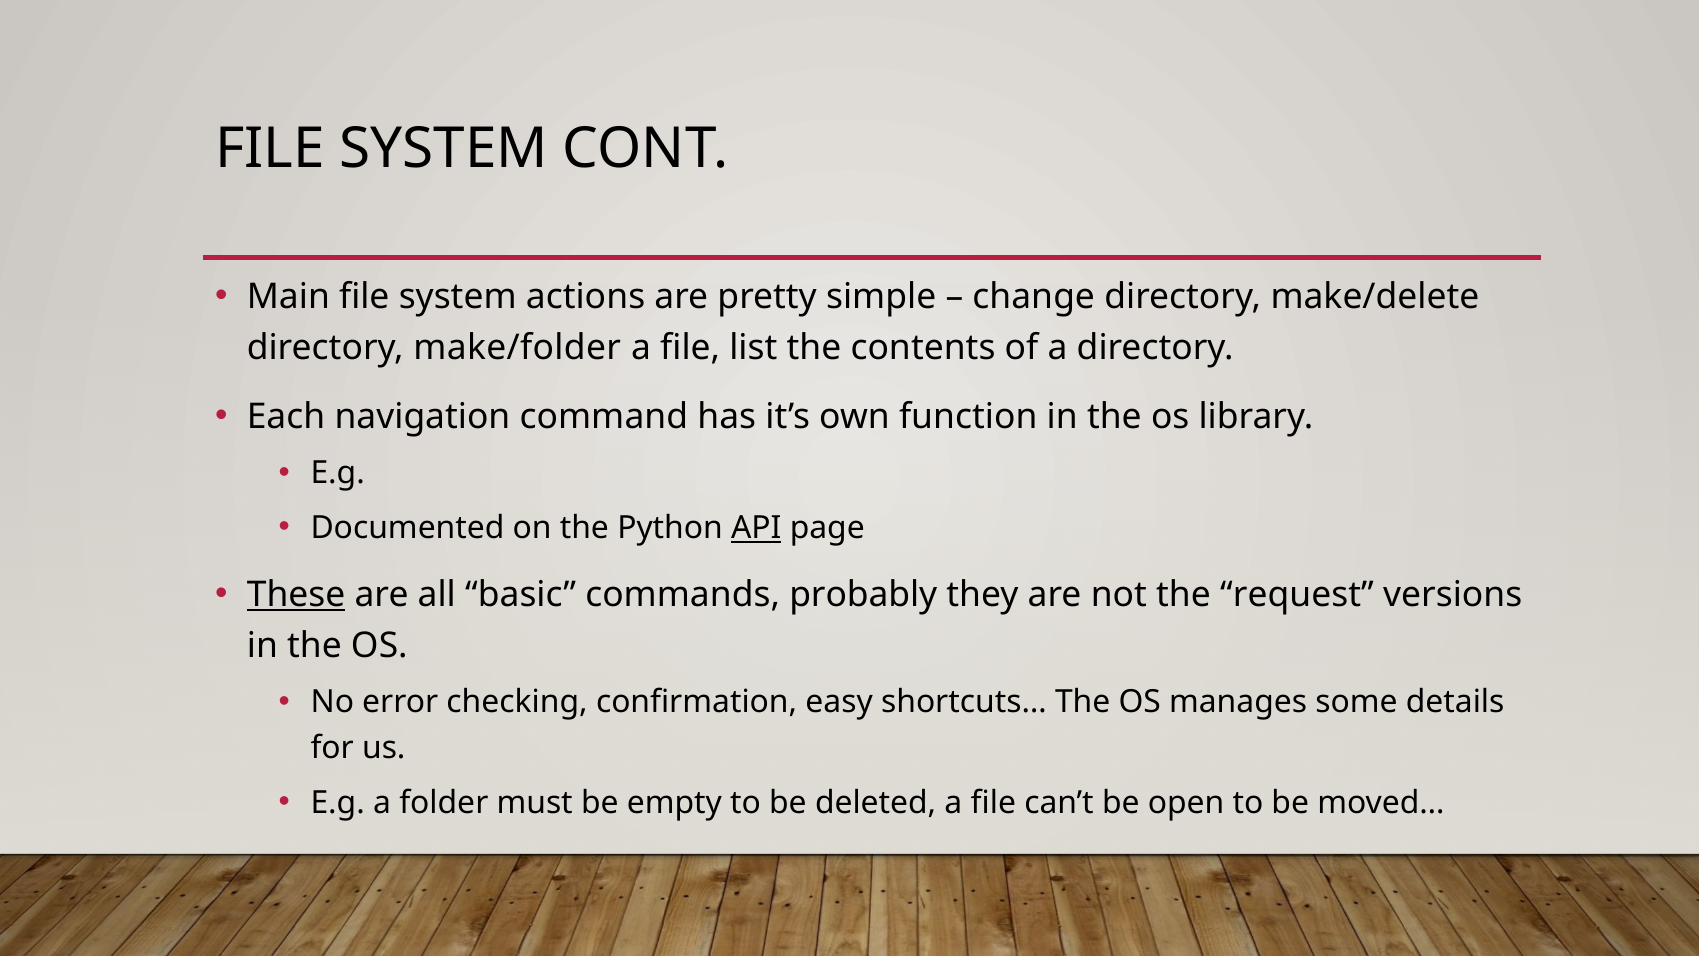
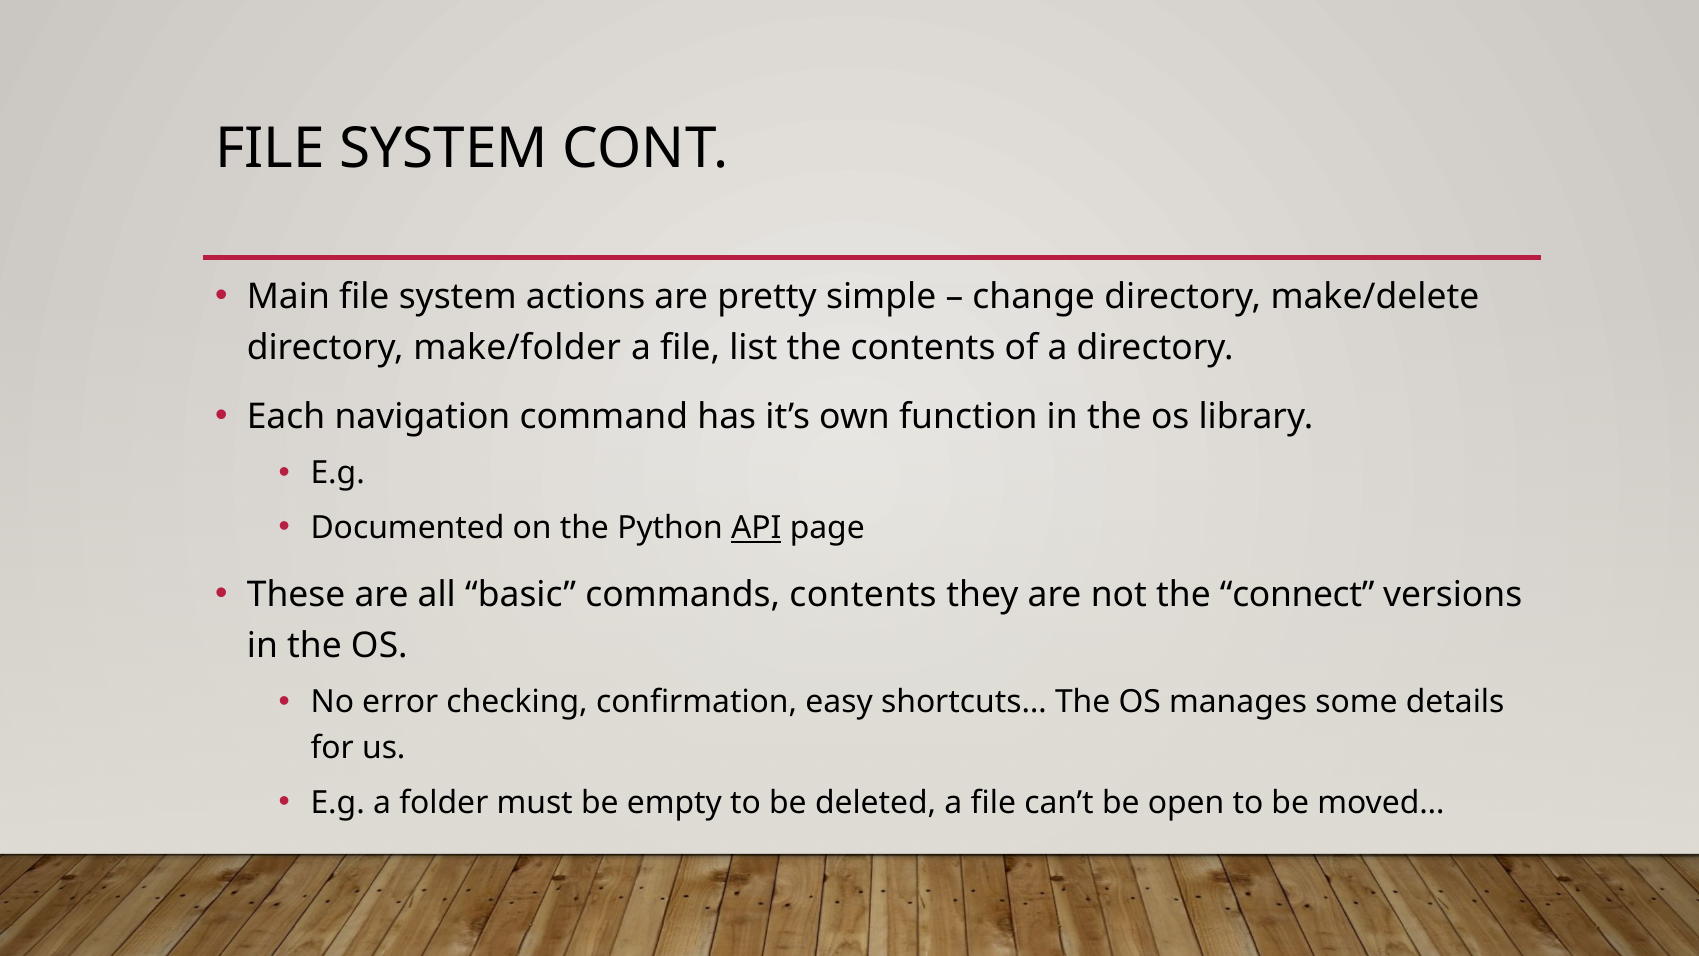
These underline: present -> none
commands probably: probably -> contents
request: request -> connect
